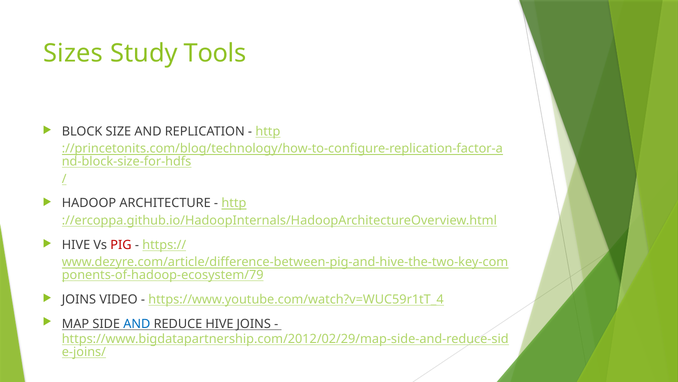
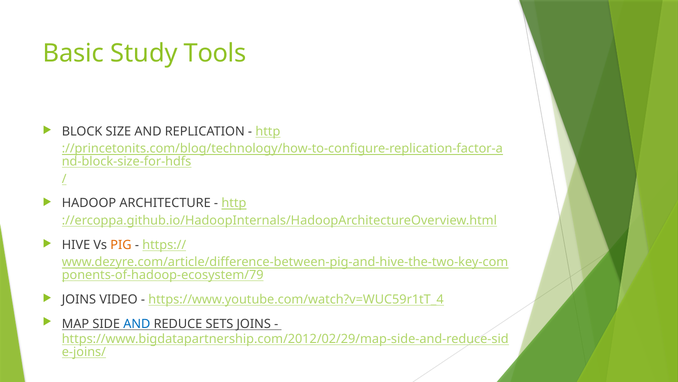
Sizes: Sizes -> Basic
PIG colour: red -> orange
REDUCE HIVE: HIVE -> SETS
